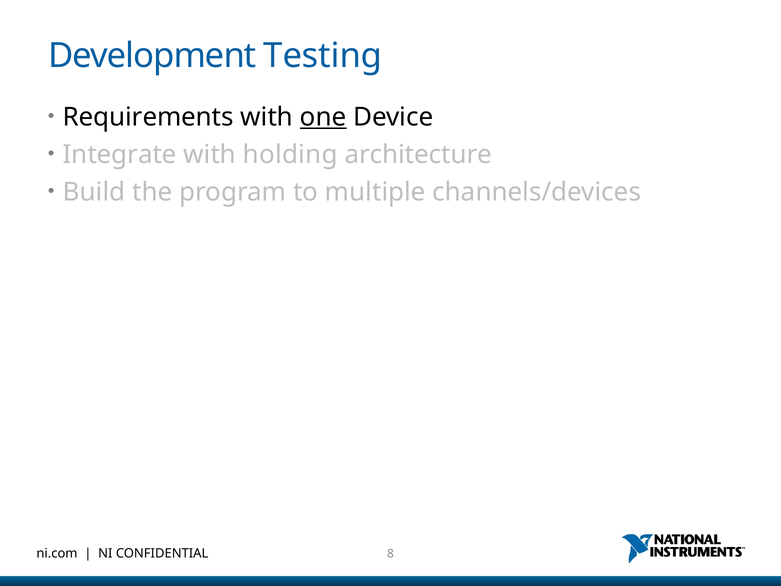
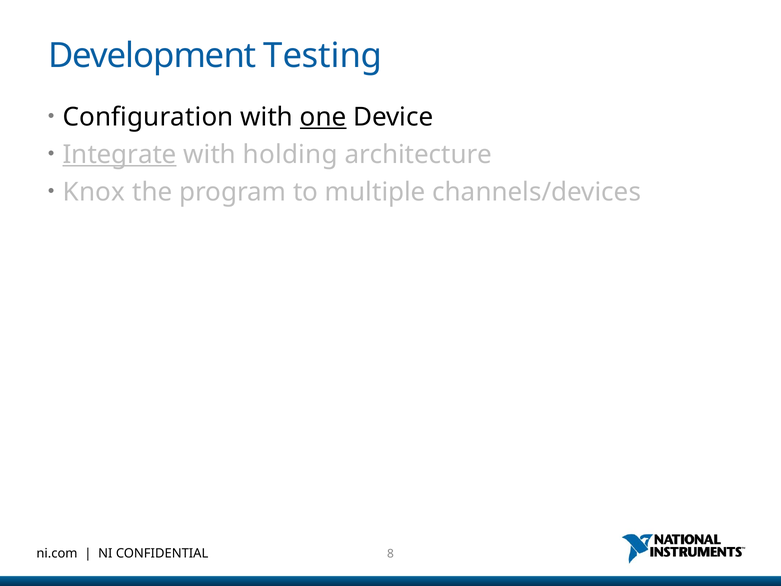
Requirements: Requirements -> Configuration
Integrate underline: none -> present
Build: Build -> Knox
